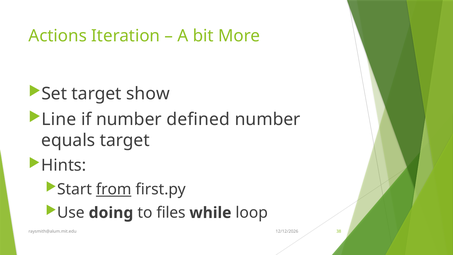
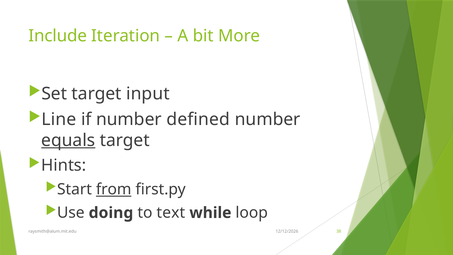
Actions: Actions -> Include
show: show -> input
equals underline: none -> present
files: files -> text
